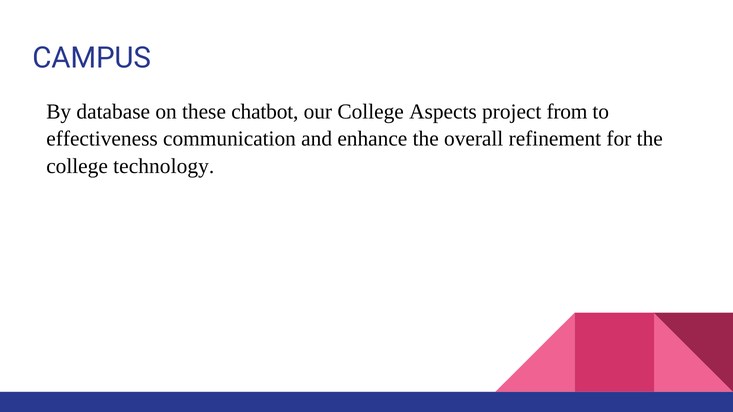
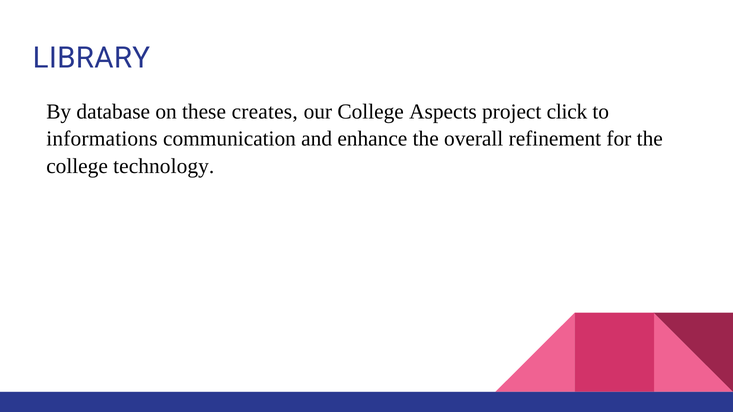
CAMPUS: CAMPUS -> LIBRARY
chatbot: chatbot -> creates
from: from -> click
effectiveness: effectiveness -> informations
